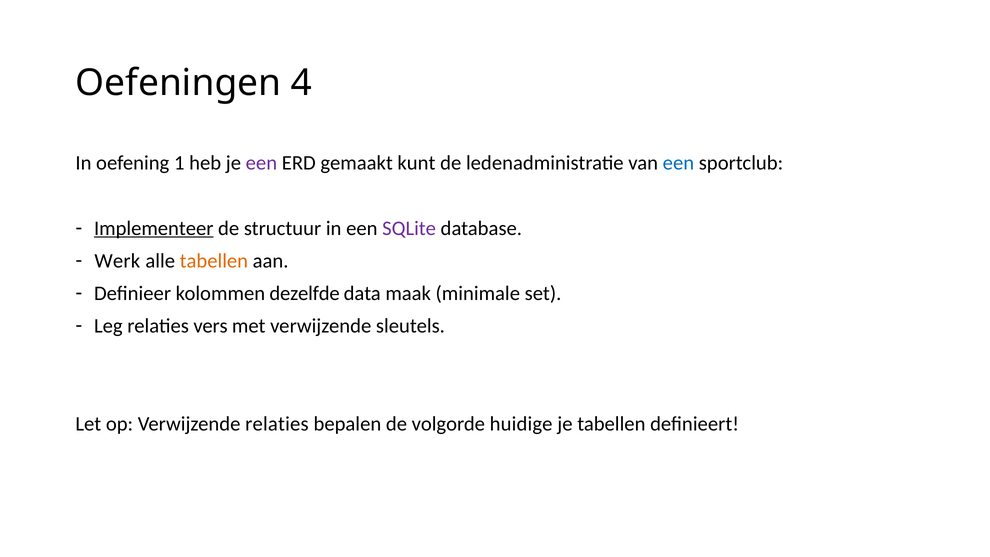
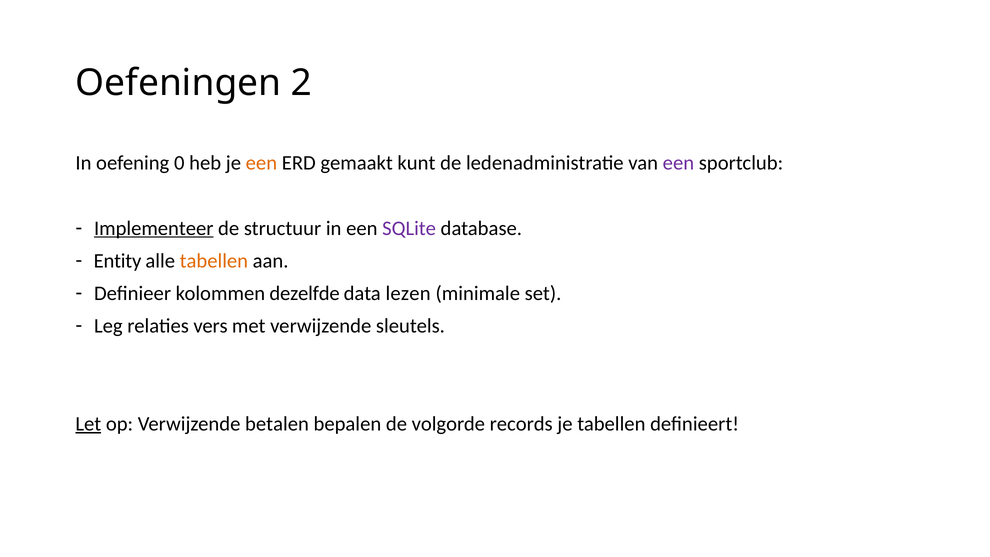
4: 4 -> 2
1: 1 -> 0
een at (261, 163) colour: purple -> orange
een at (678, 163) colour: blue -> purple
Werk: Werk -> Entity
maak: maak -> lezen
Let underline: none -> present
Verwijzende relaties: relaties -> betalen
huidige: huidige -> records
